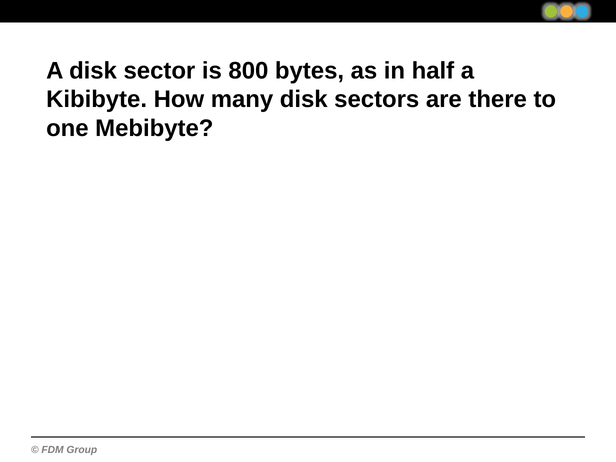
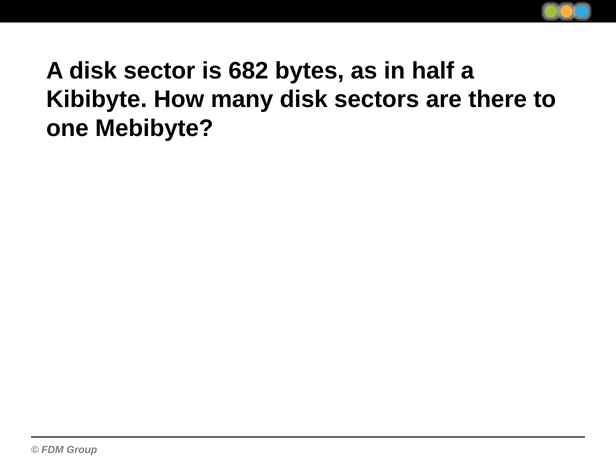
800: 800 -> 682
